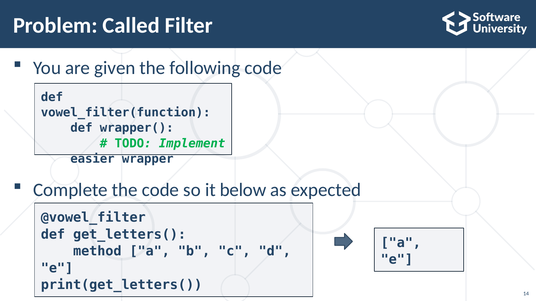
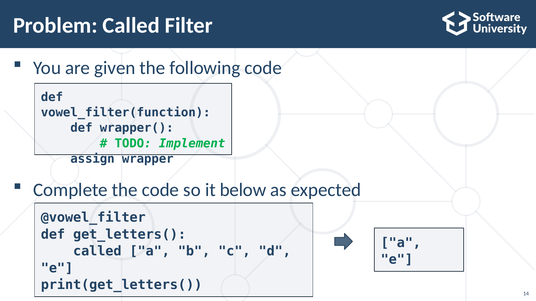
easier: easier -> assign
method at (97, 252): method -> called
